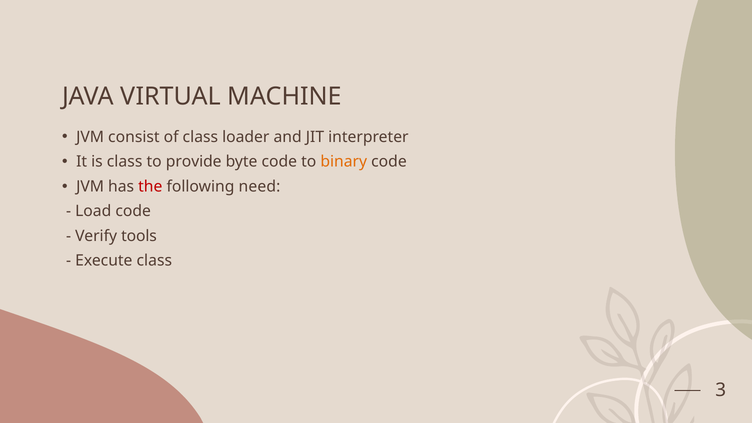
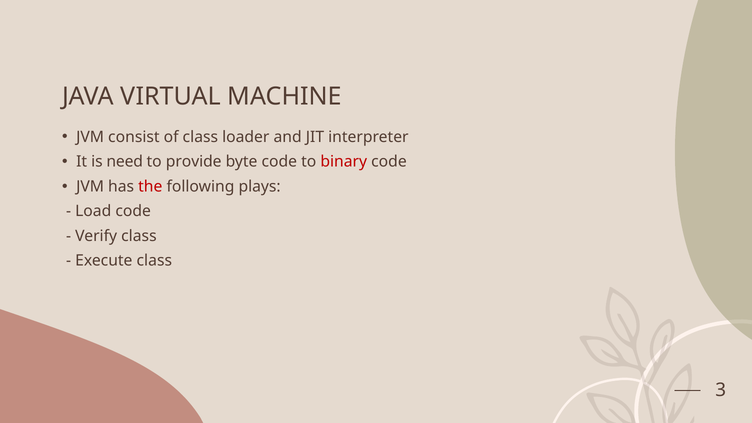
is class: class -> need
binary colour: orange -> red
need: need -> plays
Verify tools: tools -> class
